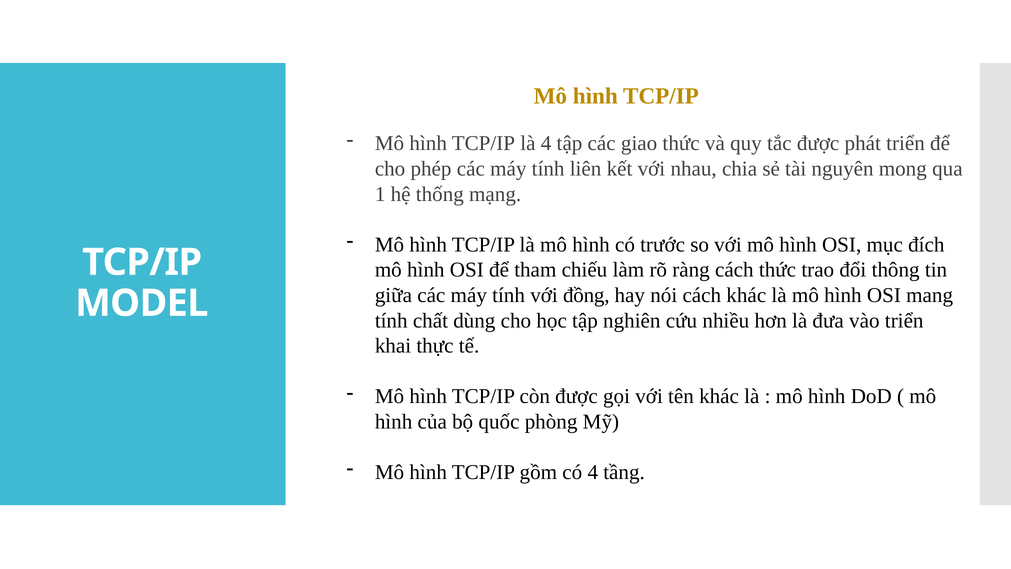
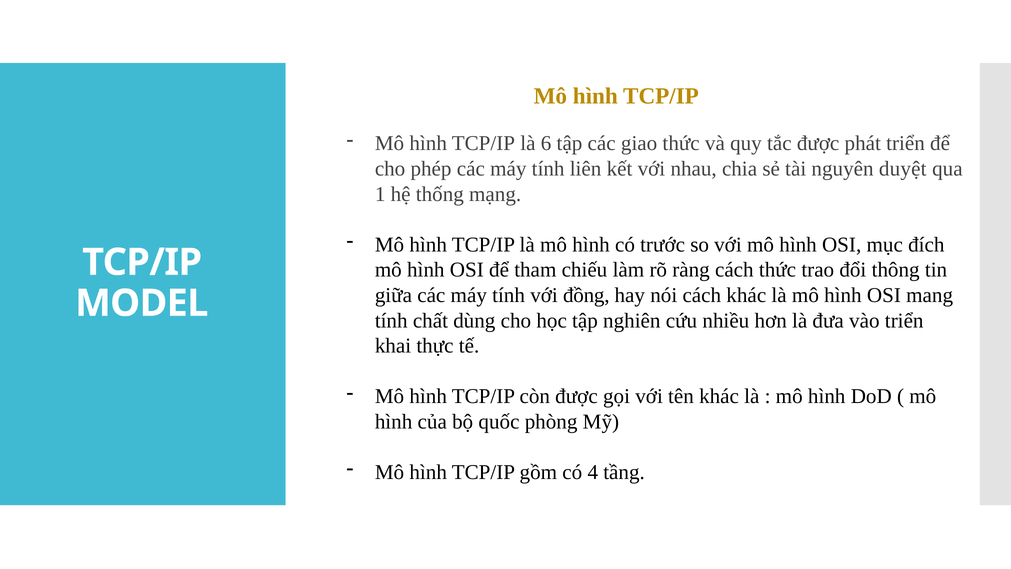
là 4: 4 -> 6
mong: mong -> duyệt
